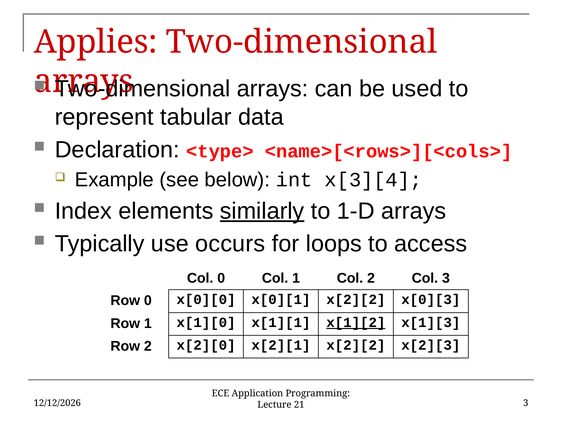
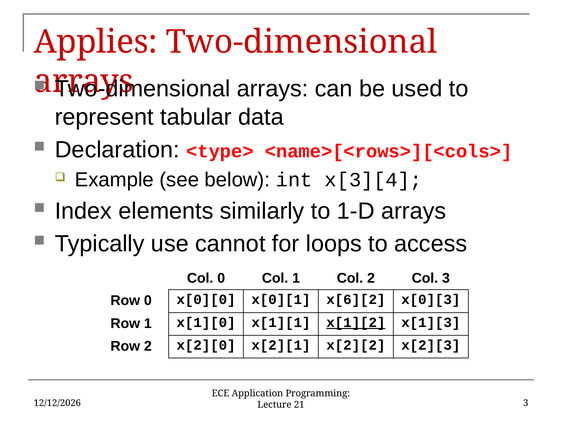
similarly underline: present -> none
occurs: occurs -> cannot
x[0][1 x[2][2: x[2][2 -> x[6][2
